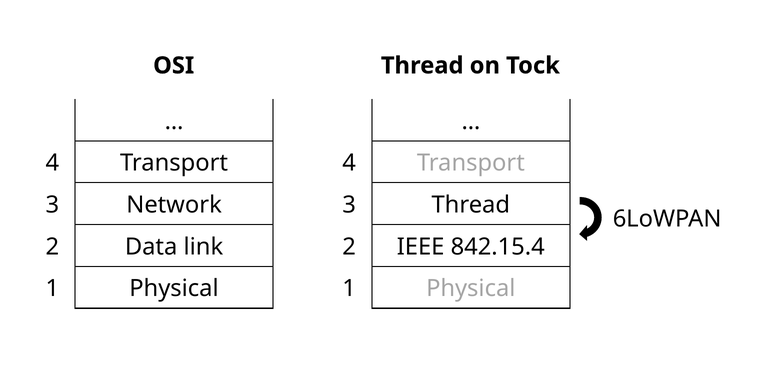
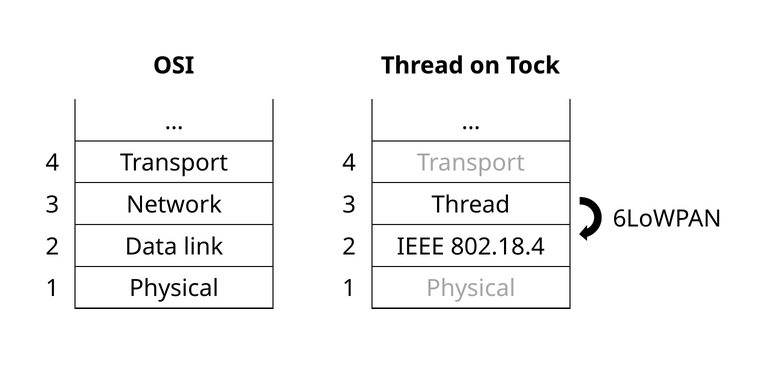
842.15.4: 842.15.4 -> 802.18.4
